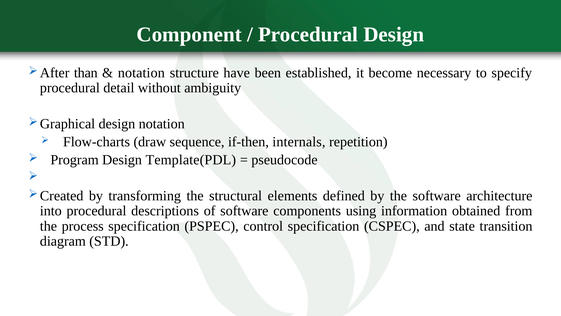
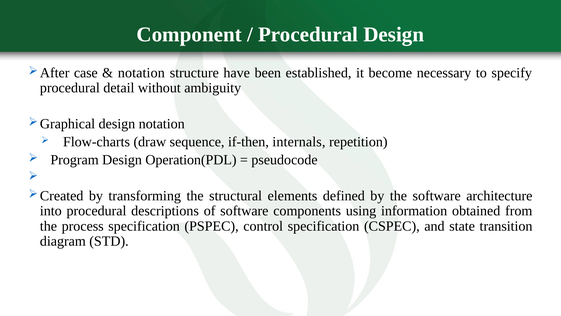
than: than -> case
Template(PDL: Template(PDL -> Operation(PDL
